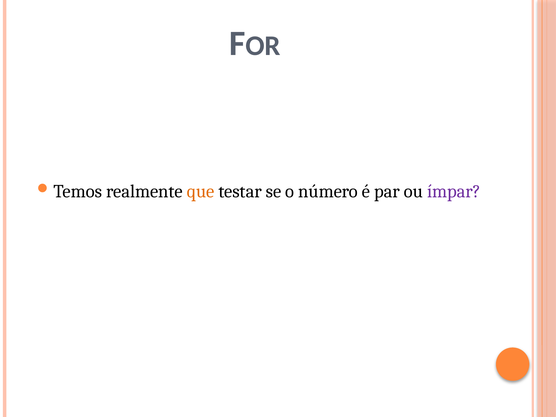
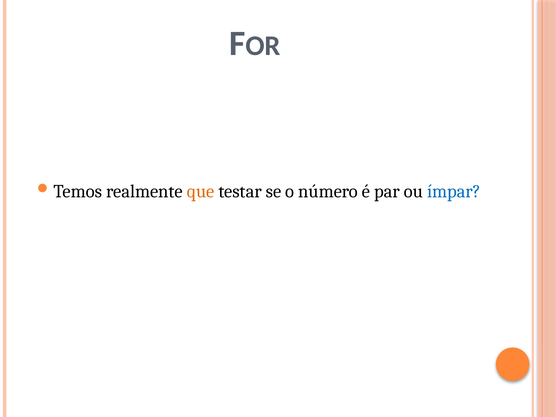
ímpar colour: purple -> blue
